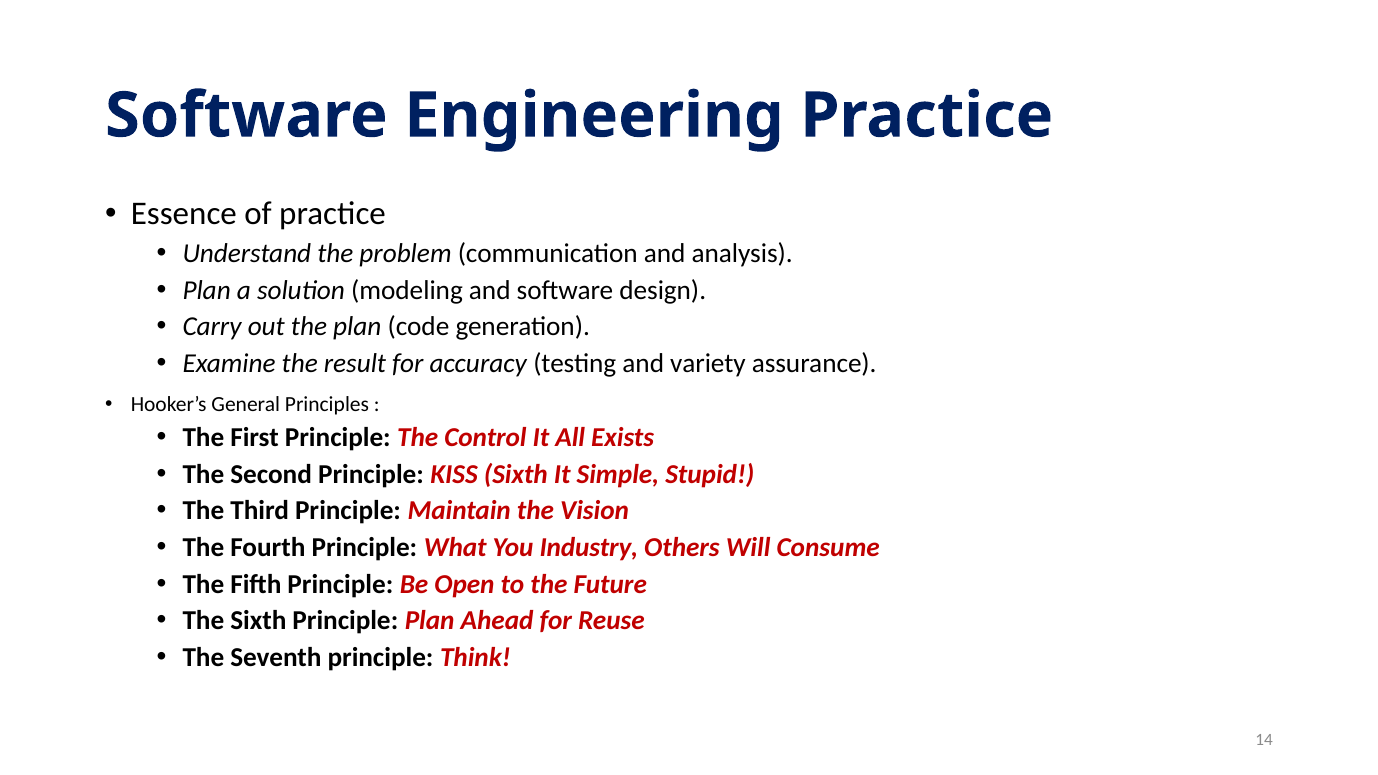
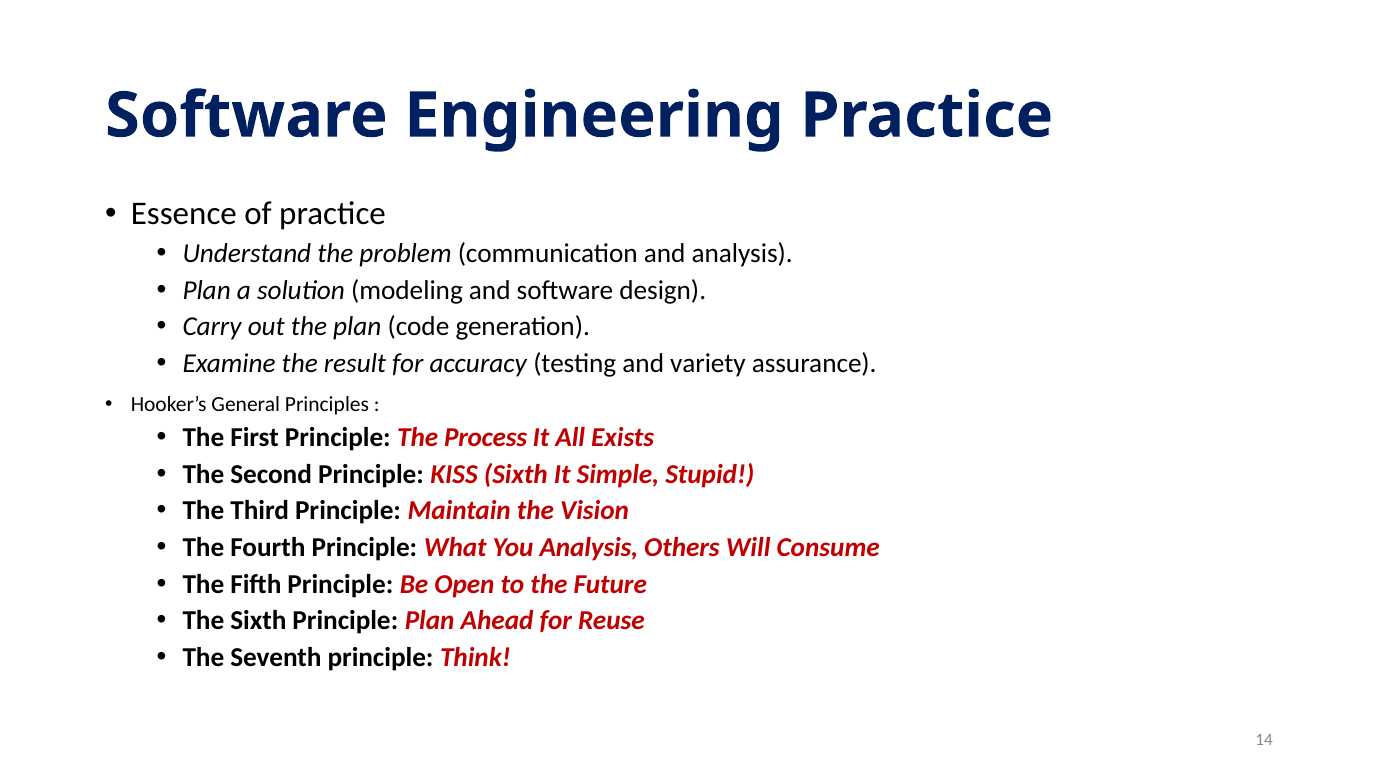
Control: Control -> Process
You Industry: Industry -> Analysis
